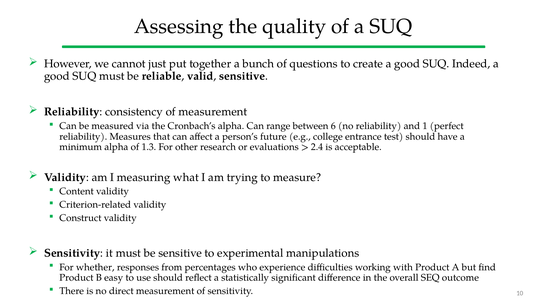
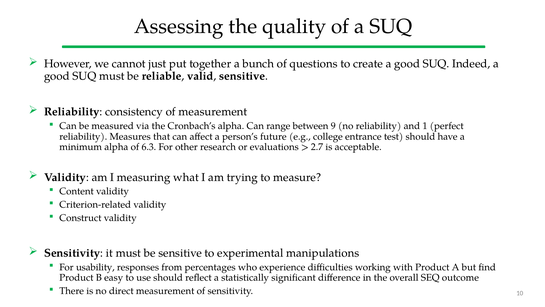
6: 6 -> 9
1.3: 1.3 -> 6.3
2.4: 2.4 -> 2.7
whether: whether -> usability
